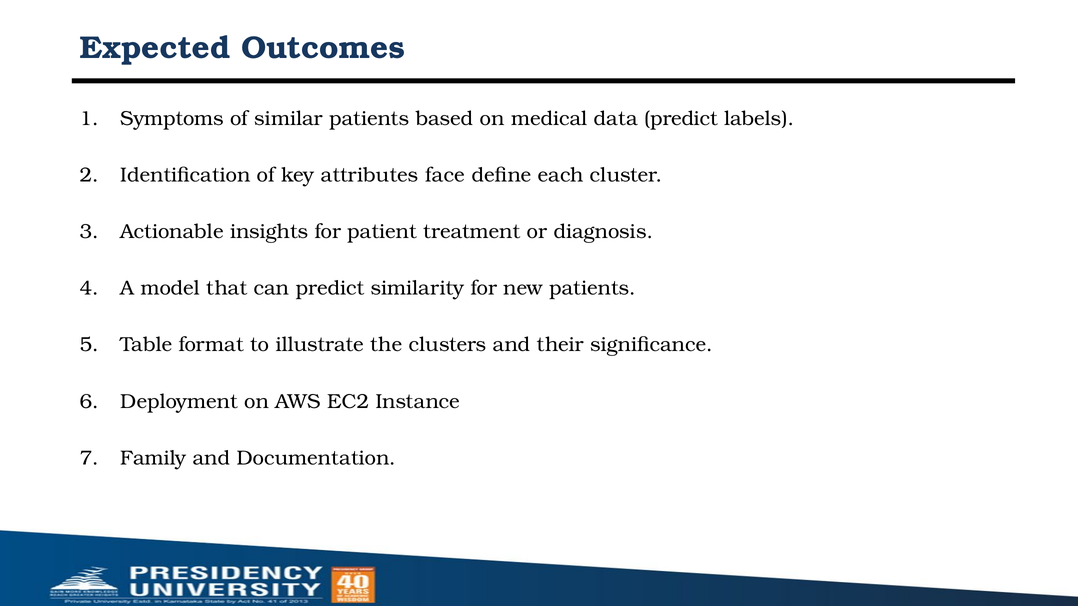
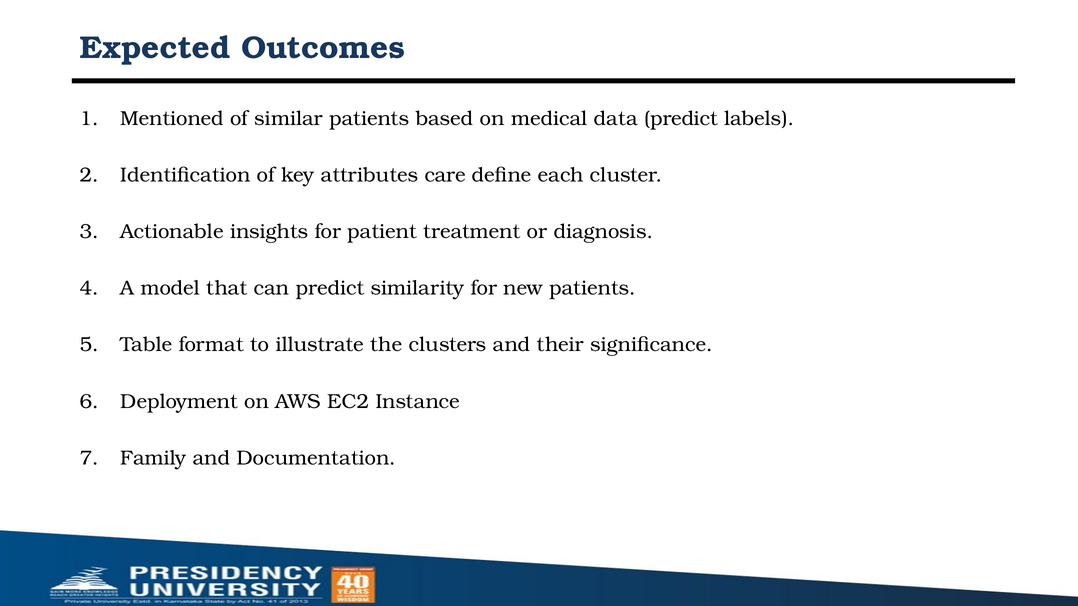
Symptoms: Symptoms -> Mentioned
face: face -> care
